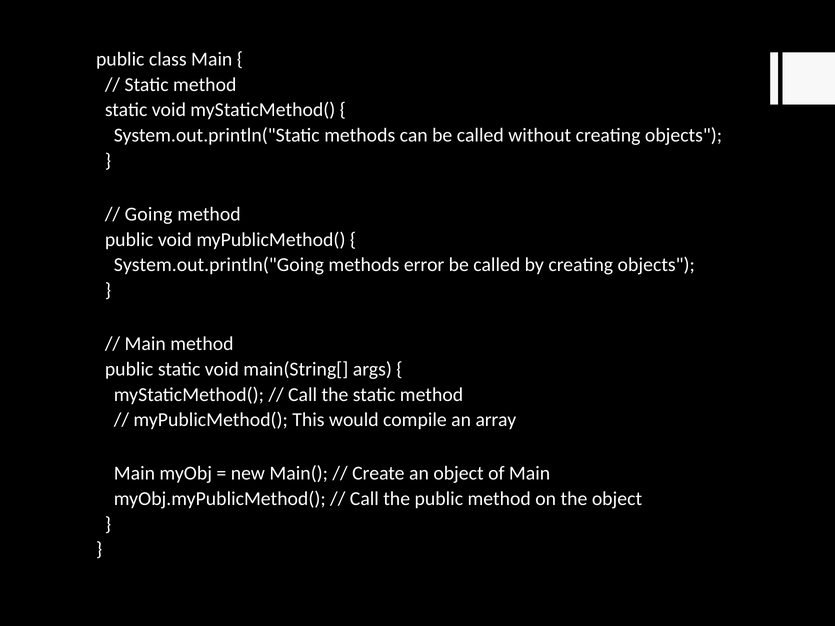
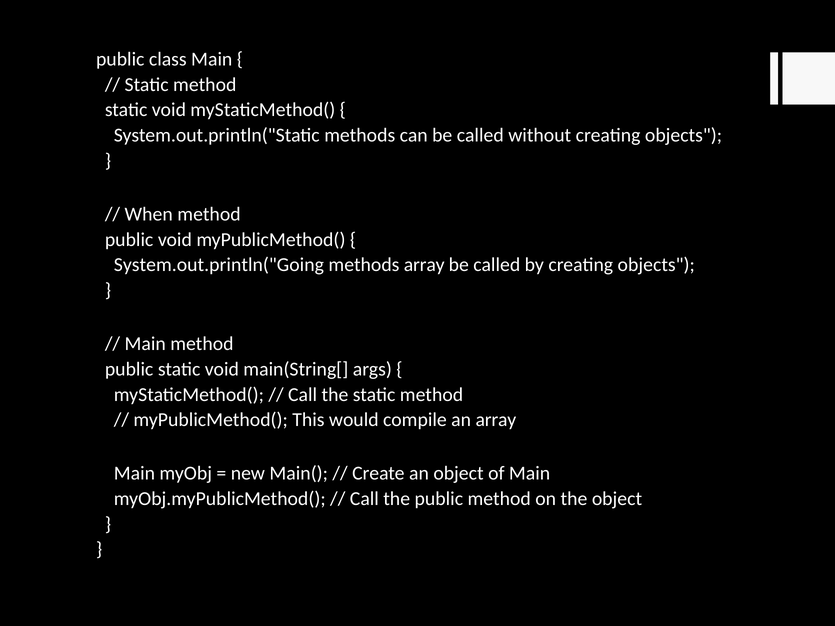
Going: Going -> When
methods error: error -> array
